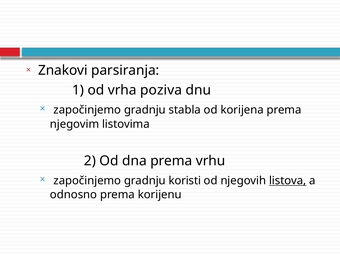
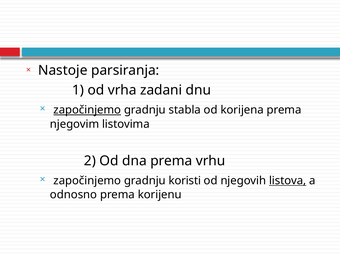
Znakovi: Znakovi -> Nastoje
poziva: poziva -> zadani
započinjemo at (87, 110) underline: none -> present
